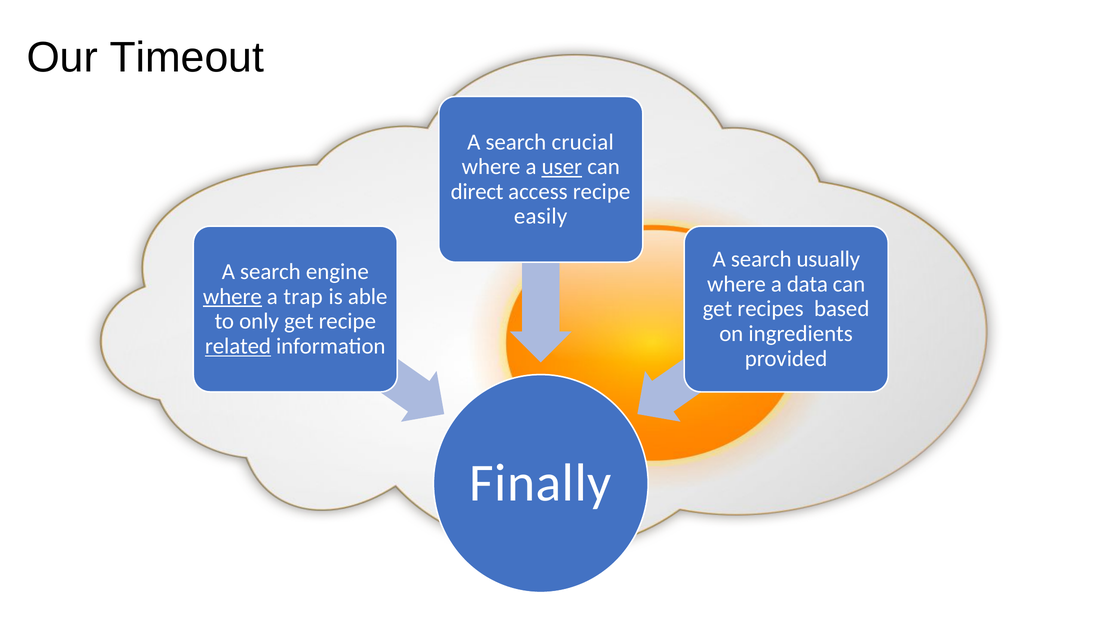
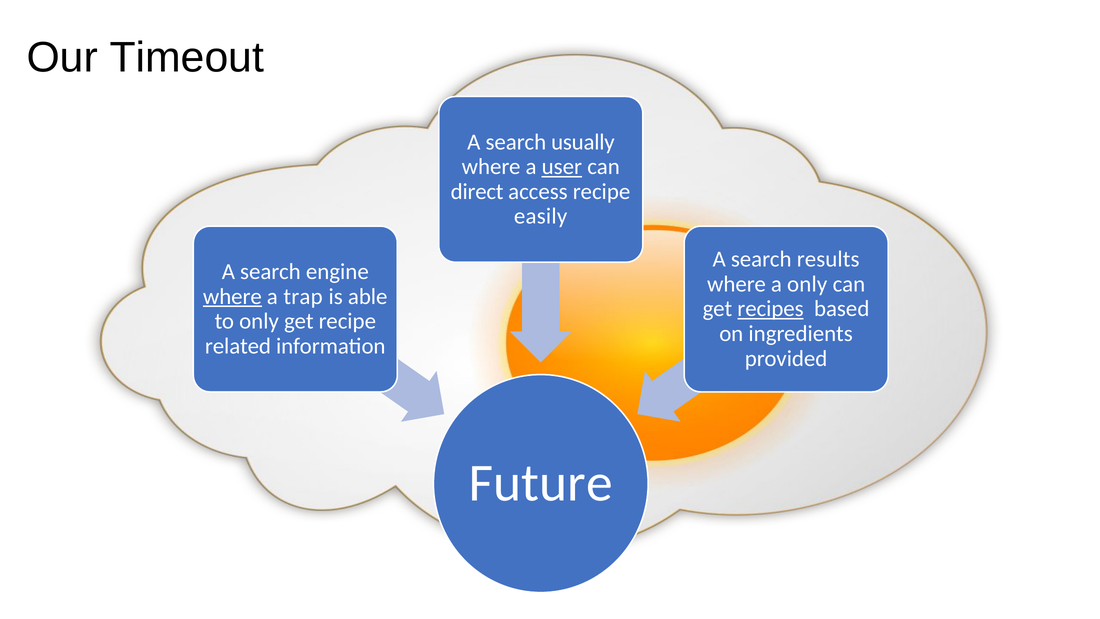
crucial: crucial -> usually
usually: usually -> results
a data: data -> only
recipes underline: none -> present
related underline: present -> none
Finally: Finally -> Future
